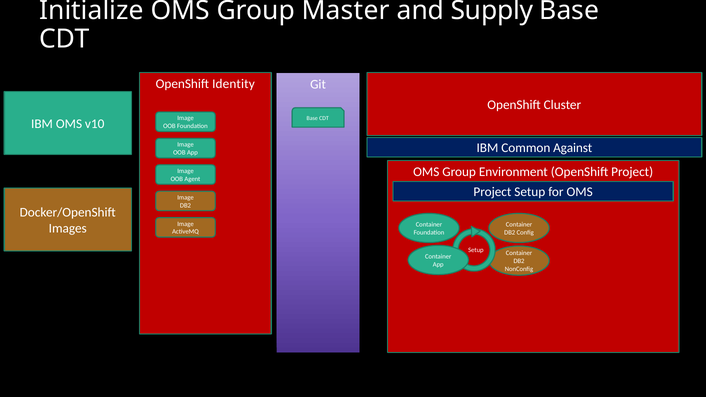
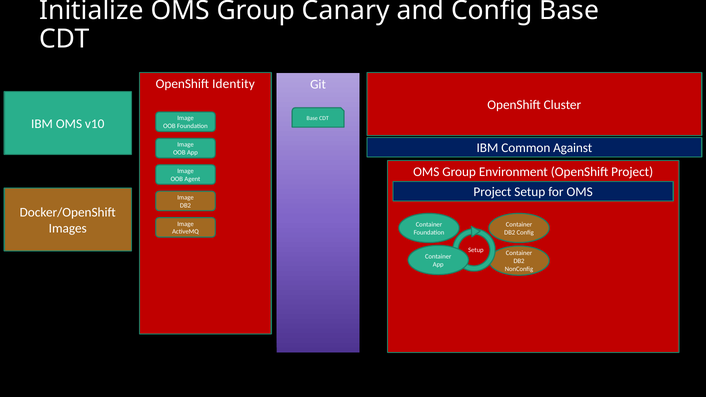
Master: Master -> Canary
and Supply: Supply -> Config
